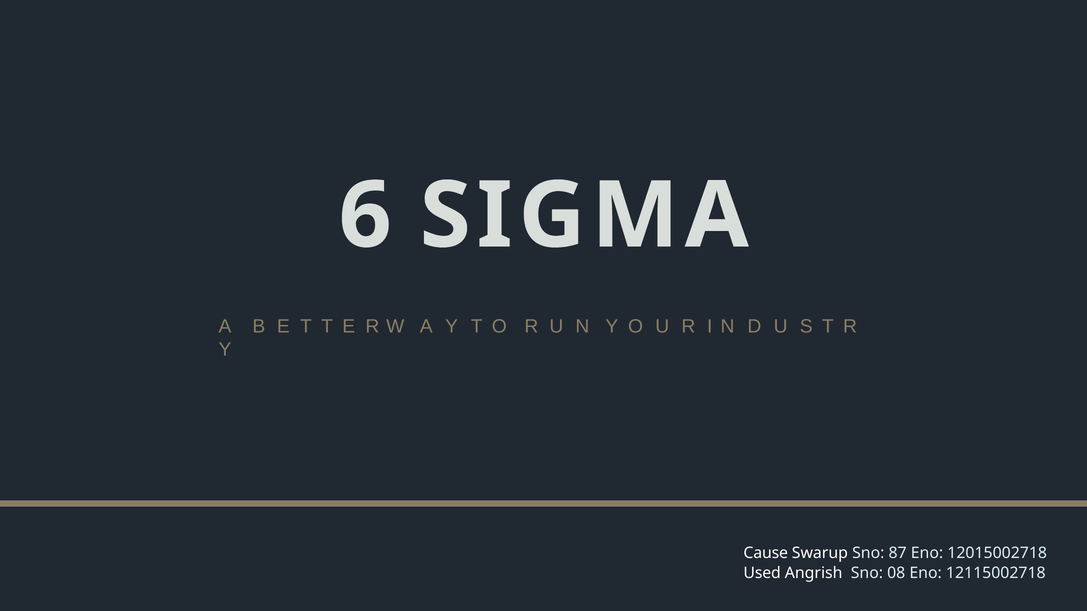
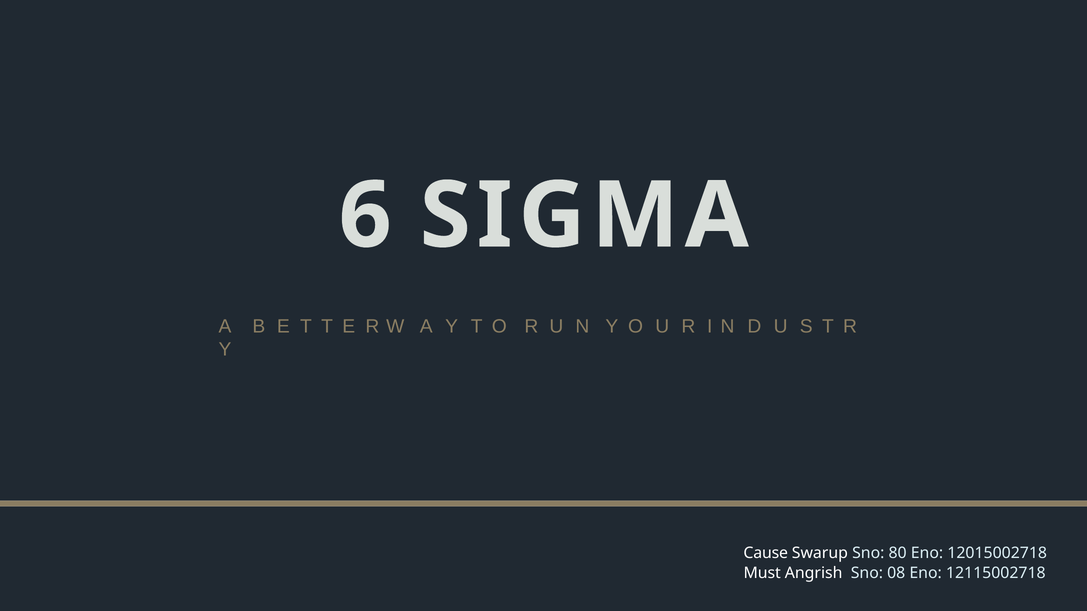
87: 87 -> 80
Used: Used -> Must
